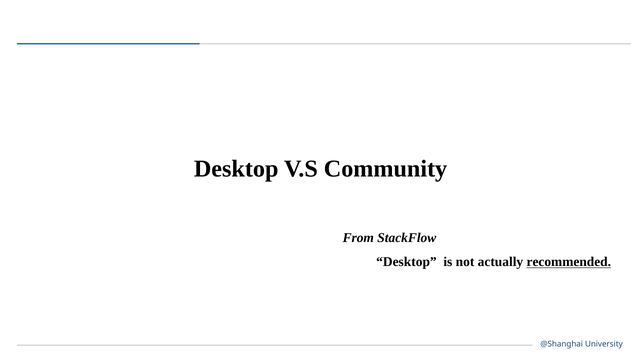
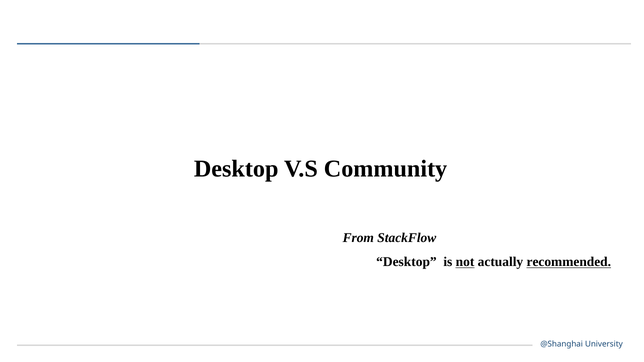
not underline: none -> present
